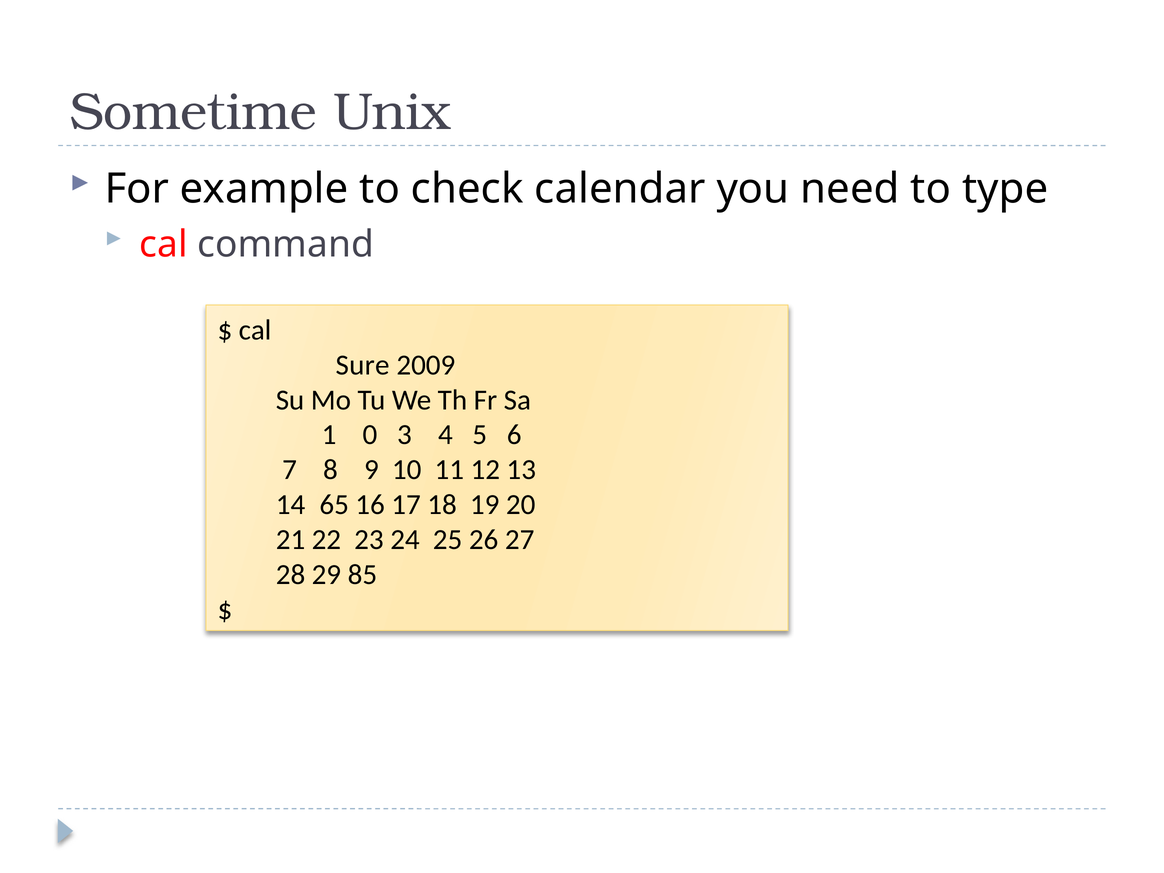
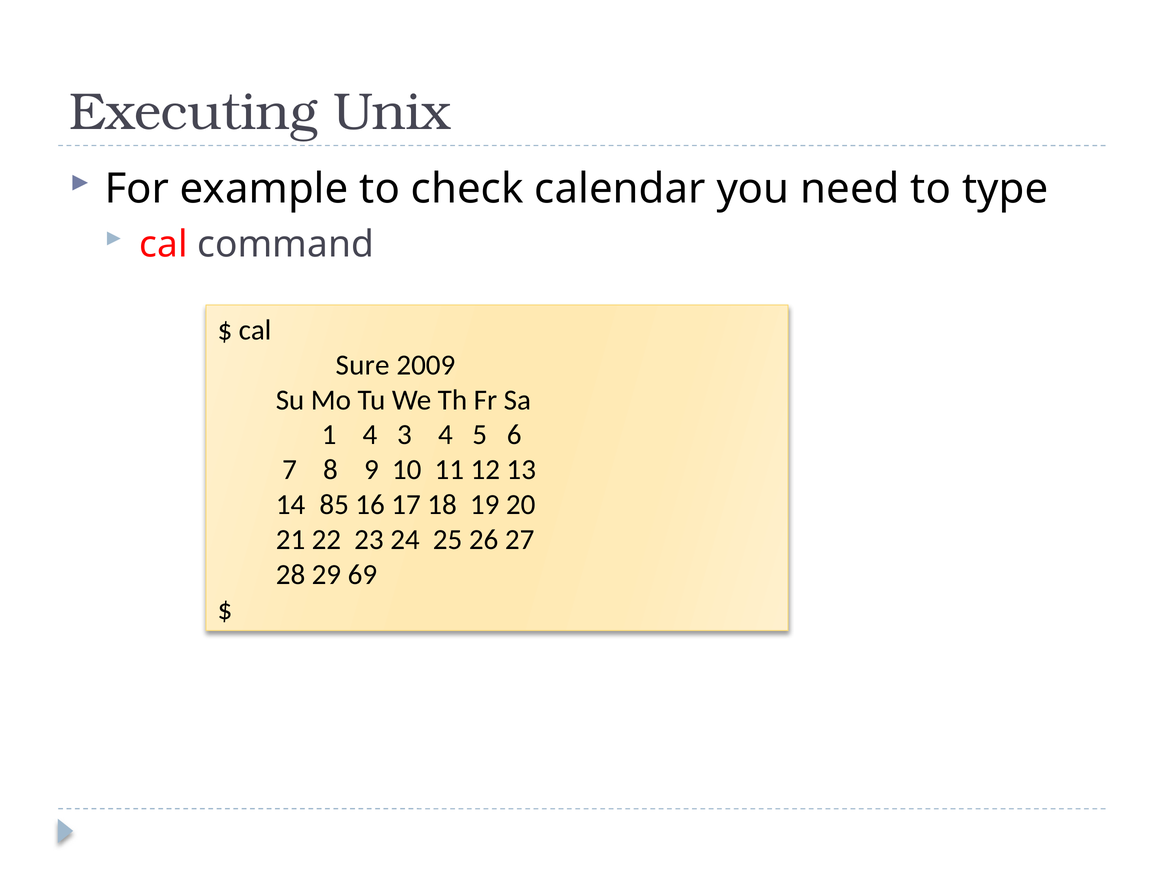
Sometime: Sometime -> Executing
1 0: 0 -> 4
65: 65 -> 85
85: 85 -> 69
